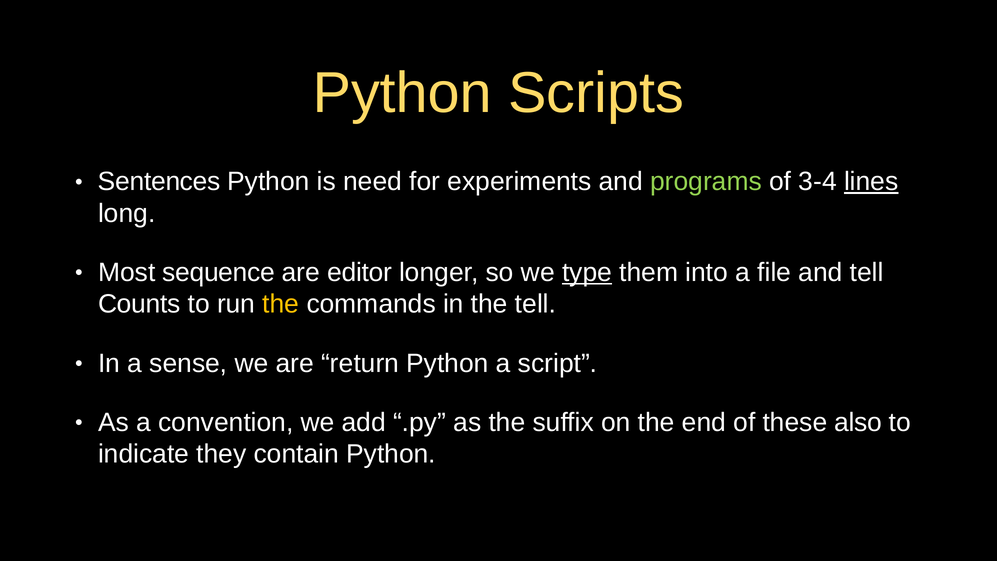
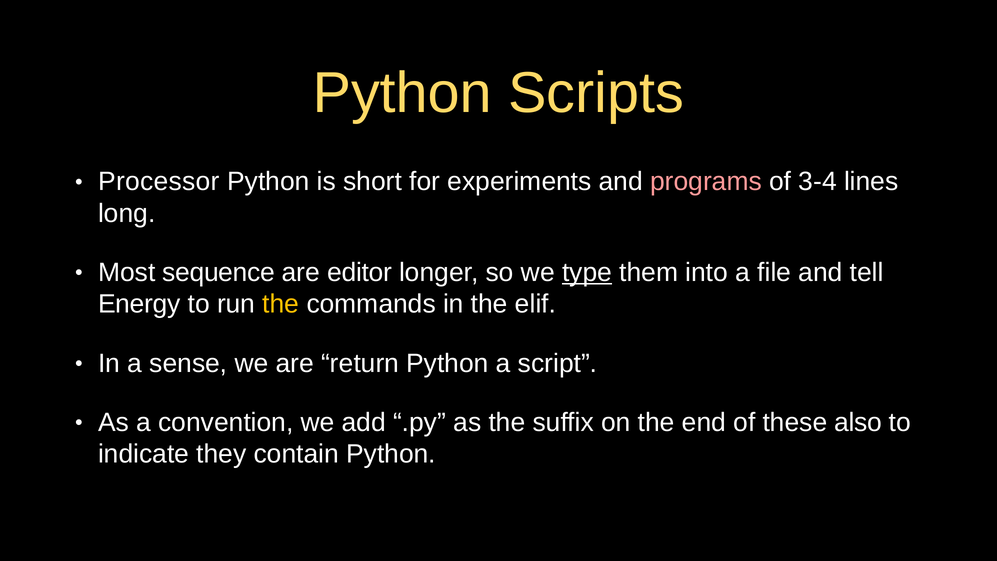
Sentences: Sentences -> Processor
need: need -> short
programs colour: light green -> pink
lines underline: present -> none
Counts: Counts -> Energy
the tell: tell -> elif
